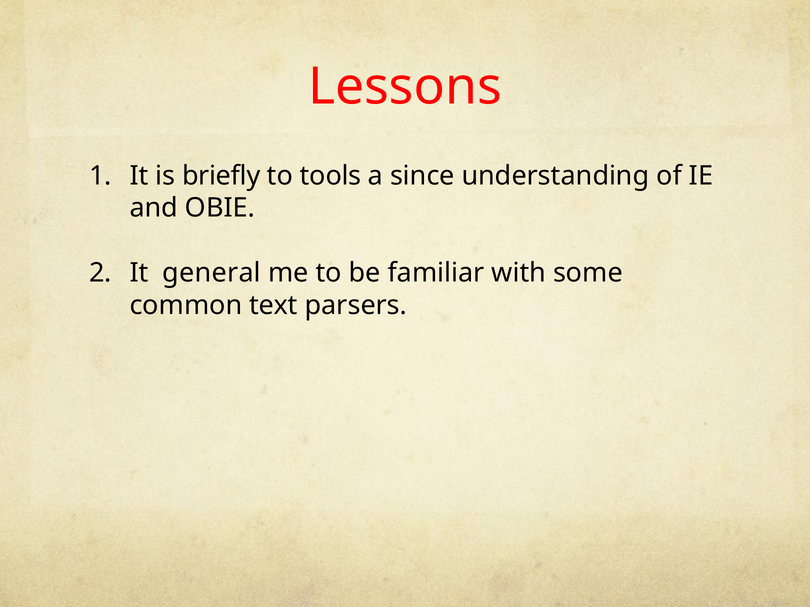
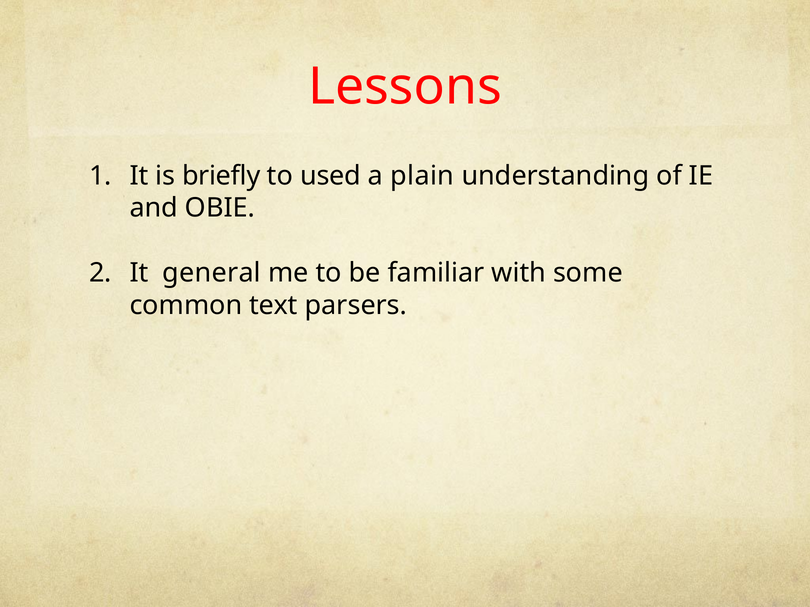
tools: tools -> used
since: since -> plain
